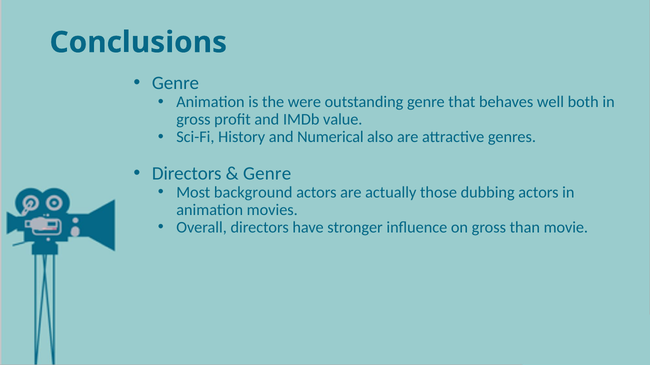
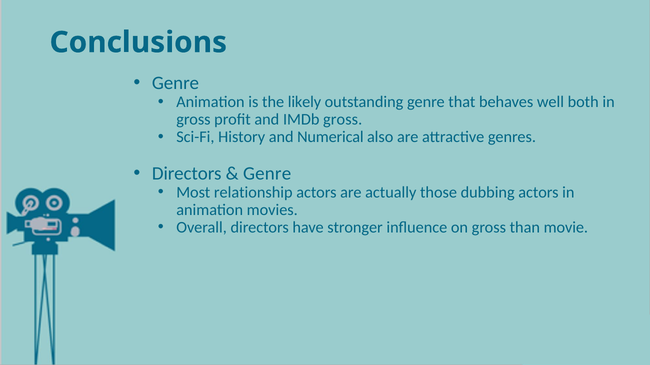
were: were -> likely
IMDb value: value -> gross
background: background -> relationship
